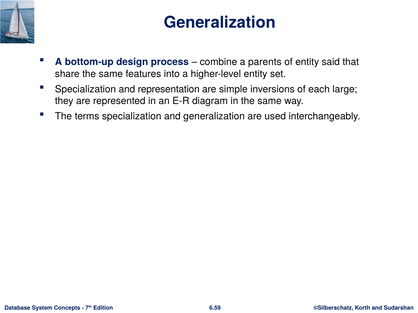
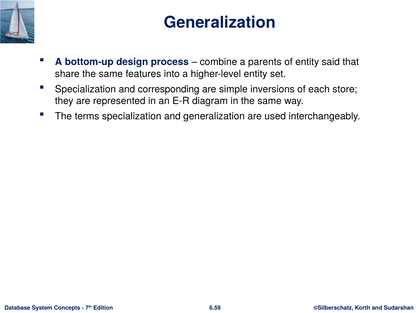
representation: representation -> corresponding
large: large -> store
